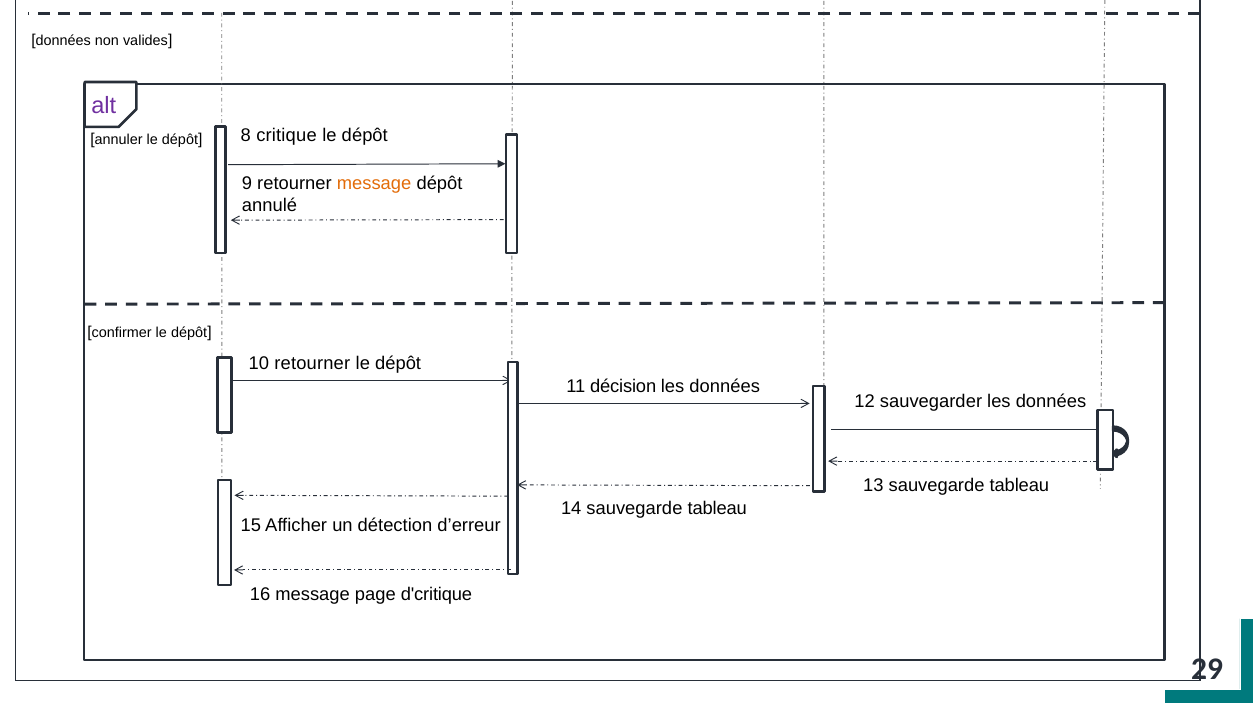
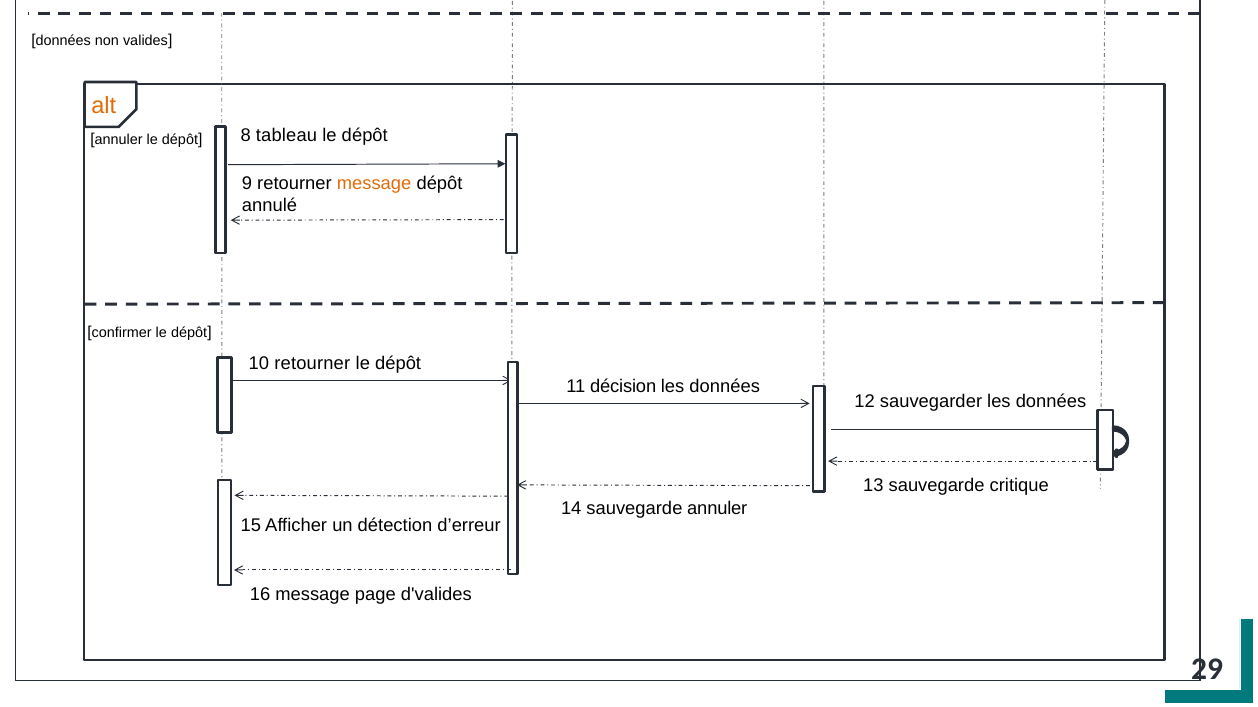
alt colour: purple -> orange
critique: critique -> tableau
13 sauvegarde tableau: tableau -> critique
14 sauvegarde tableau: tableau -> annuler
d'critique: d'critique -> d'valides
